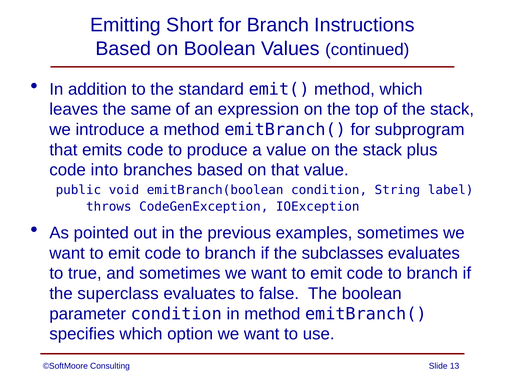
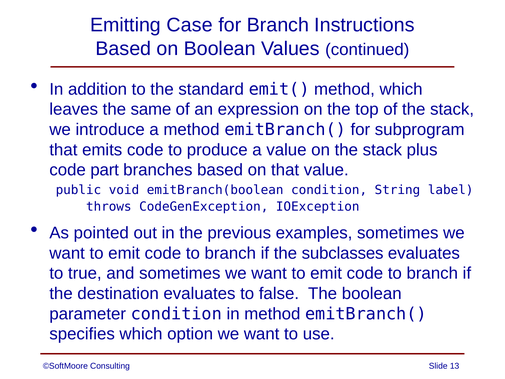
Short: Short -> Case
into: into -> part
superclass: superclass -> destination
